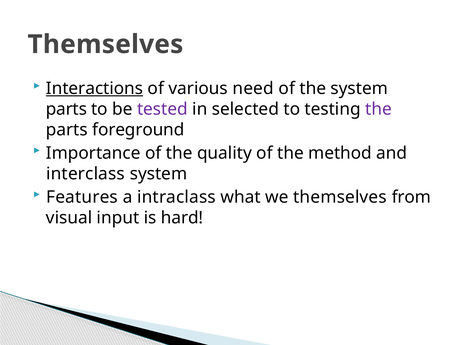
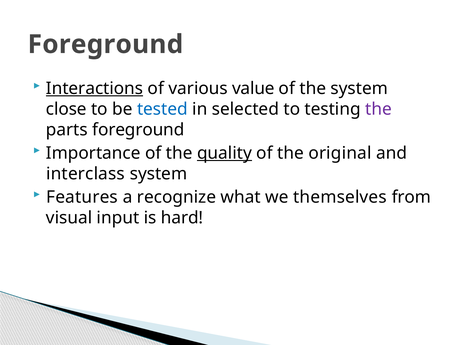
Themselves at (105, 44): Themselves -> Foreground
need: need -> value
parts at (66, 109): parts -> close
tested colour: purple -> blue
quality underline: none -> present
method: method -> original
intraclass: intraclass -> recognize
